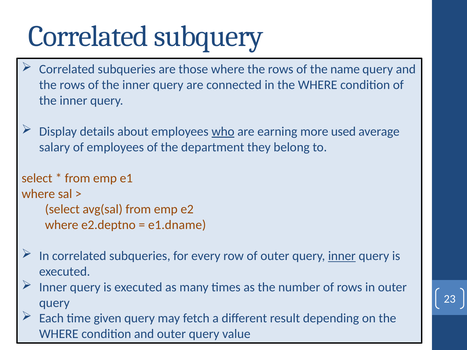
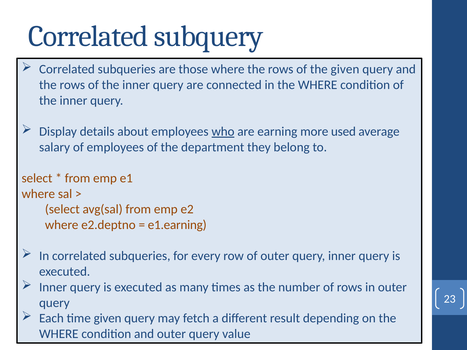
the name: name -> given
e1.dname: e1.dname -> e1.earning
inner at (342, 256) underline: present -> none
